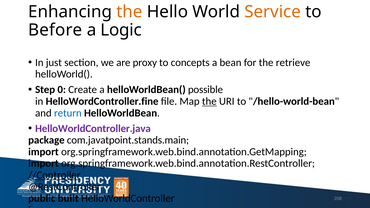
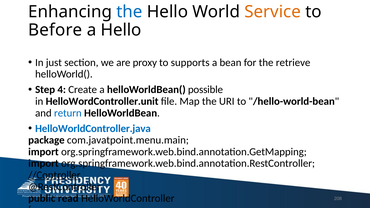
the at (129, 12) colour: orange -> blue
a Logic: Logic -> Hello
concepts: concepts -> supports
0: 0 -> 4
HelloWordController.fine: HelloWordController.fine -> HelloWordController.unit
the at (209, 101) underline: present -> none
HelloWorldController.java colour: purple -> blue
com.javatpoint.stands.main: com.javatpoint.stands.main -> com.javatpoint.menu.main
built: built -> read
